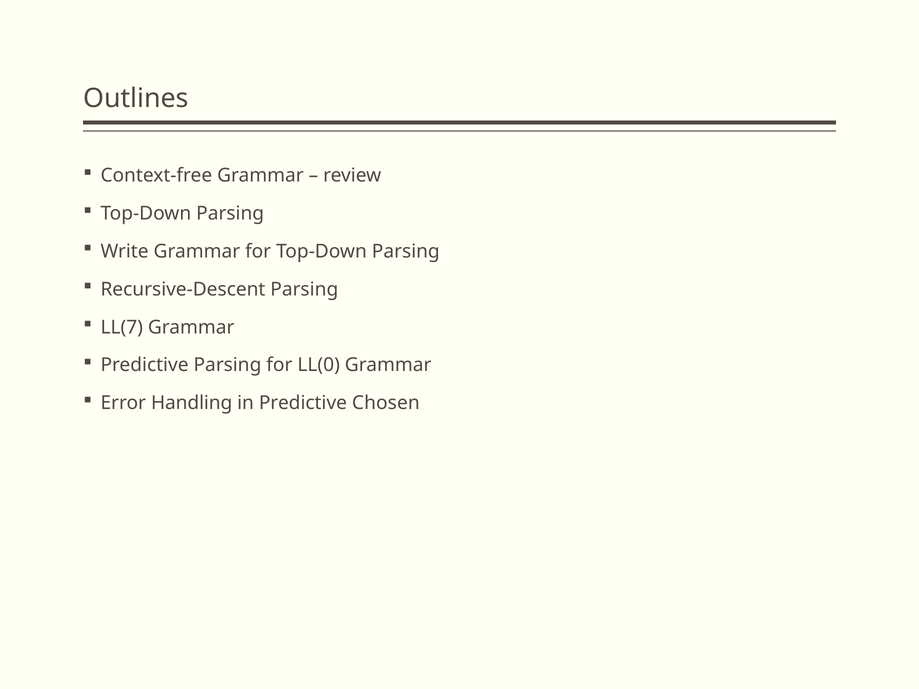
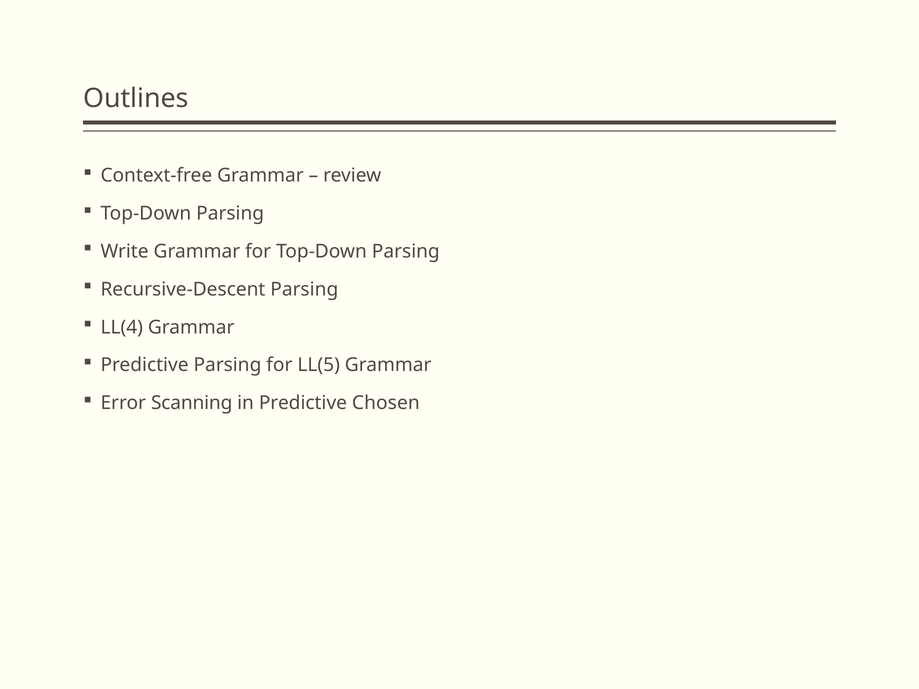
LL(7: LL(7 -> LL(4
LL(0: LL(0 -> LL(5
Handling: Handling -> Scanning
